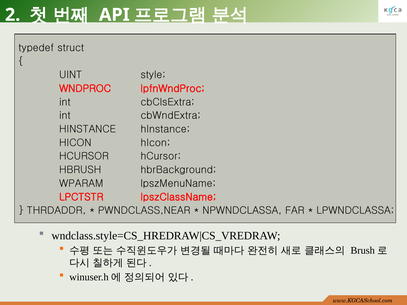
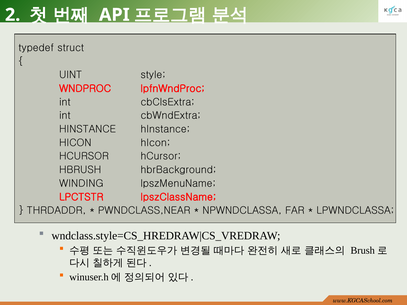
WPARAM: WPARAM -> WINDING
